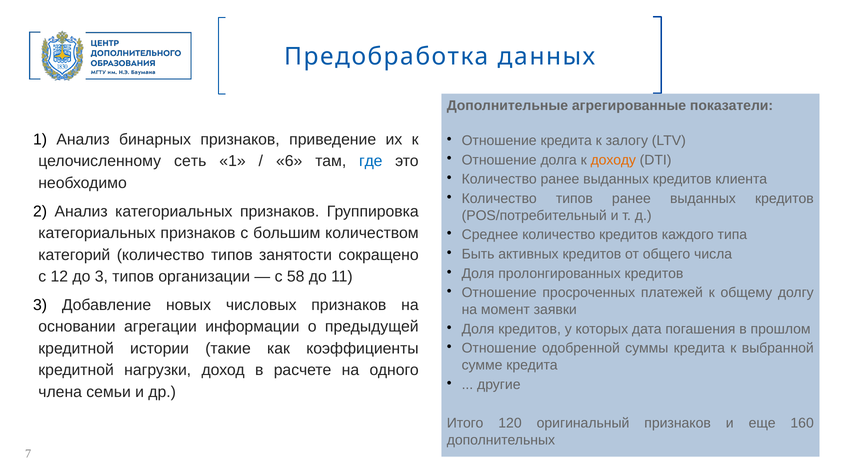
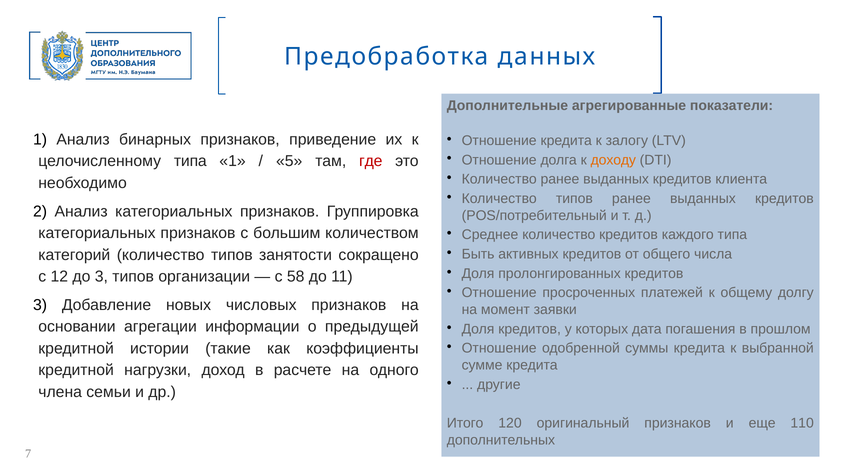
целочисленному сеть: сеть -> типа
6: 6 -> 5
где colour: blue -> red
160: 160 -> 110
